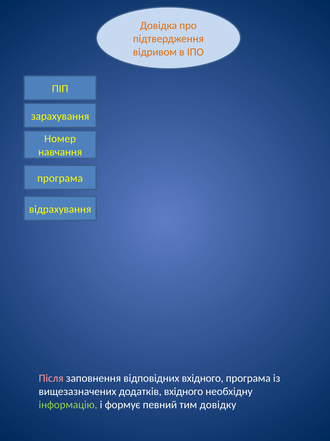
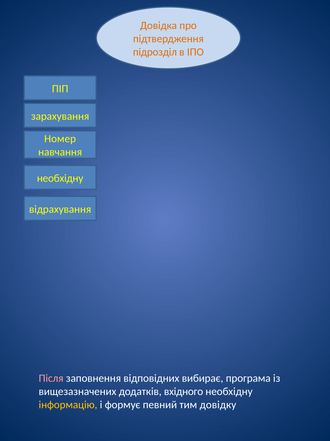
відривом: відривом -> підрозділ
програма at (60, 178): програма -> необхідну
відповідних вхідного: вхідного -> вибирає
інформацію colour: light green -> yellow
